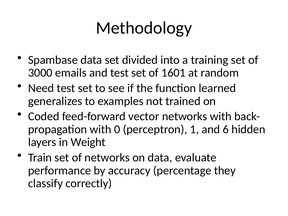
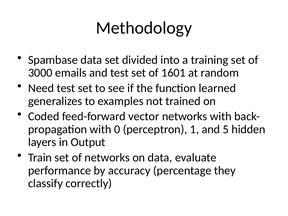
6: 6 -> 5
Weight: Weight -> Output
